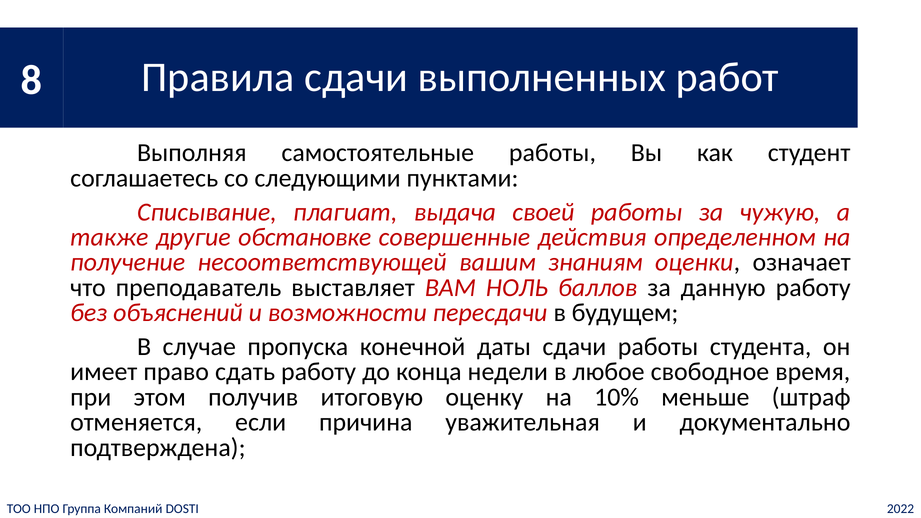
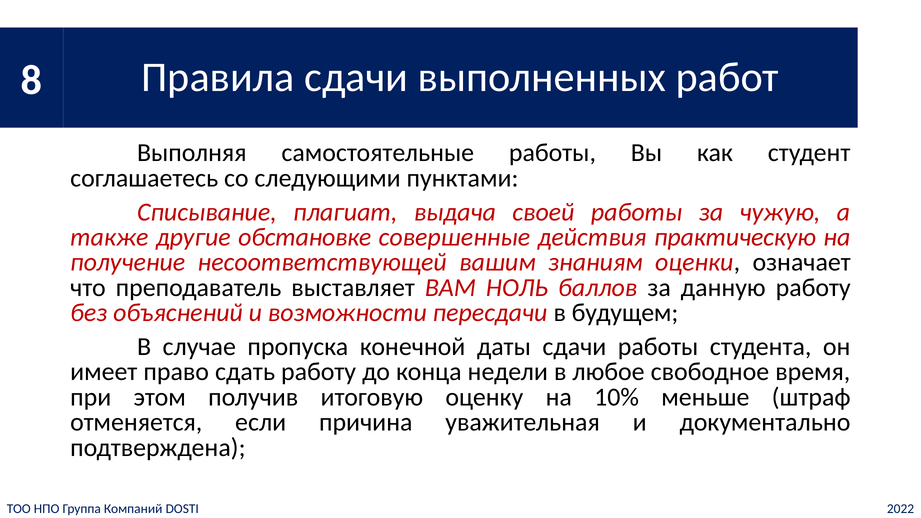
определенном: определенном -> практическую
